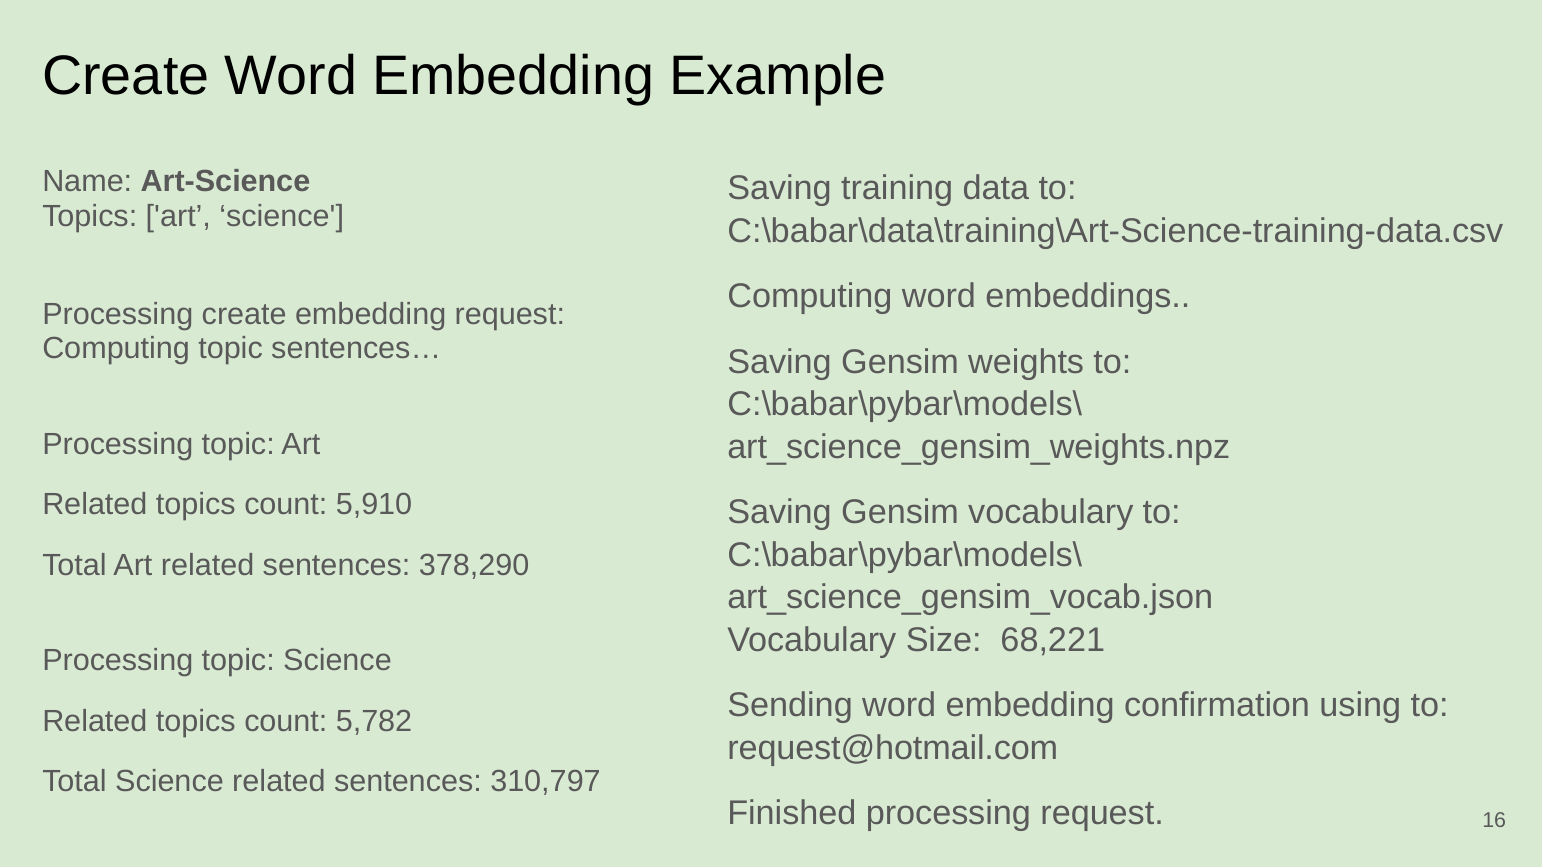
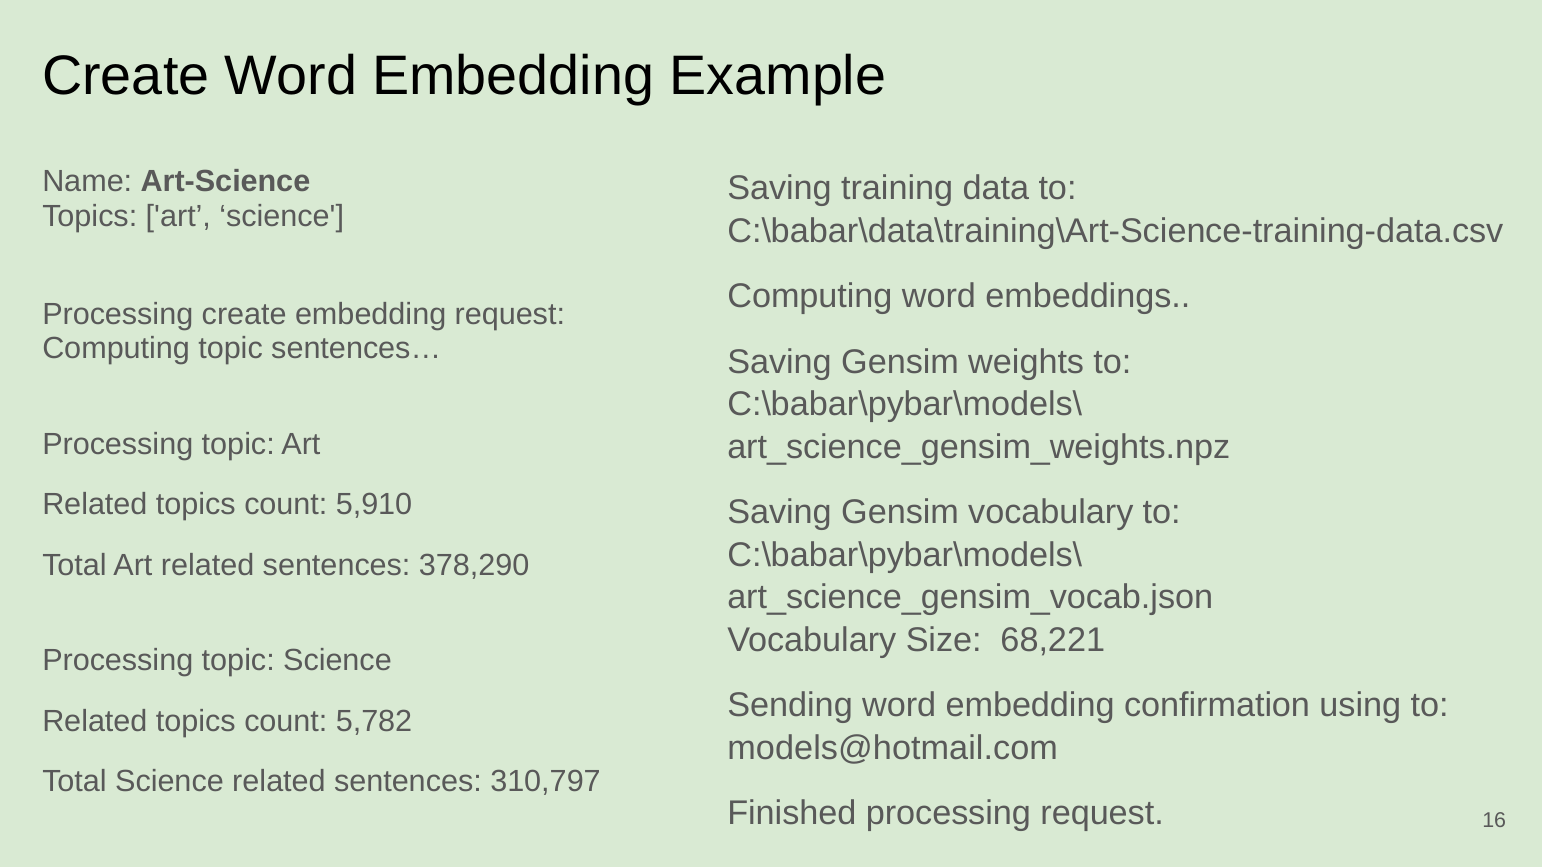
request@hotmail.com: request@hotmail.com -> models@hotmail.com
